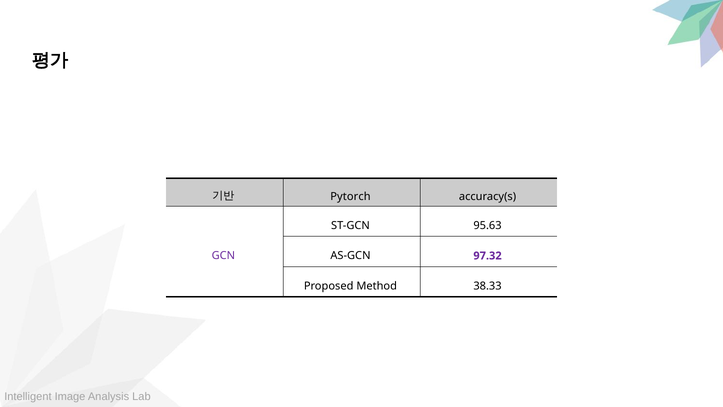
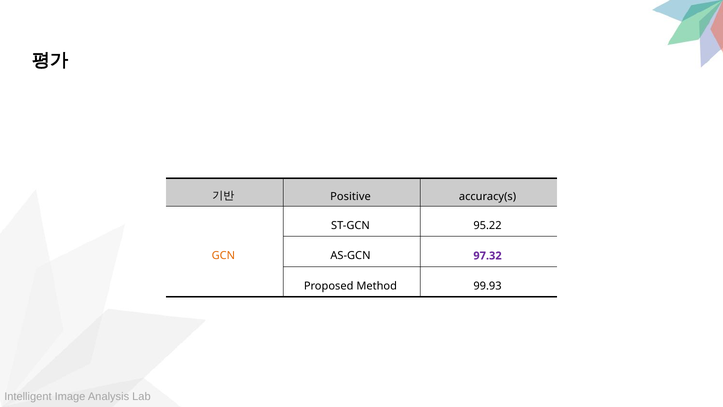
Pytorch: Pytorch -> Positive
95.63: 95.63 -> 95.22
GCN colour: purple -> orange
38.33: 38.33 -> 99.93
